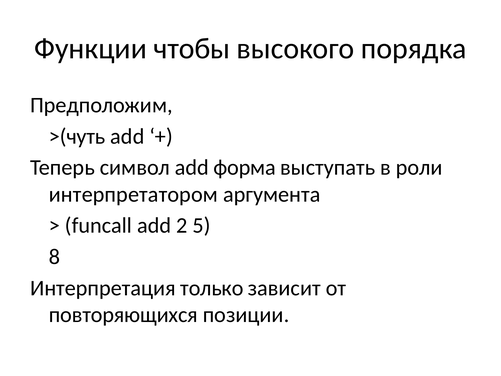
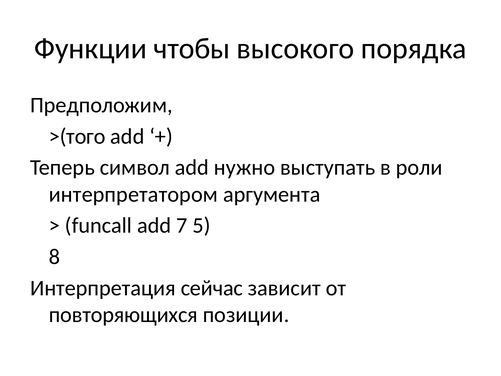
>(чуть: >(чуть -> >(того
форма: форма -> нужно
2: 2 -> 7
только: только -> сейчас
